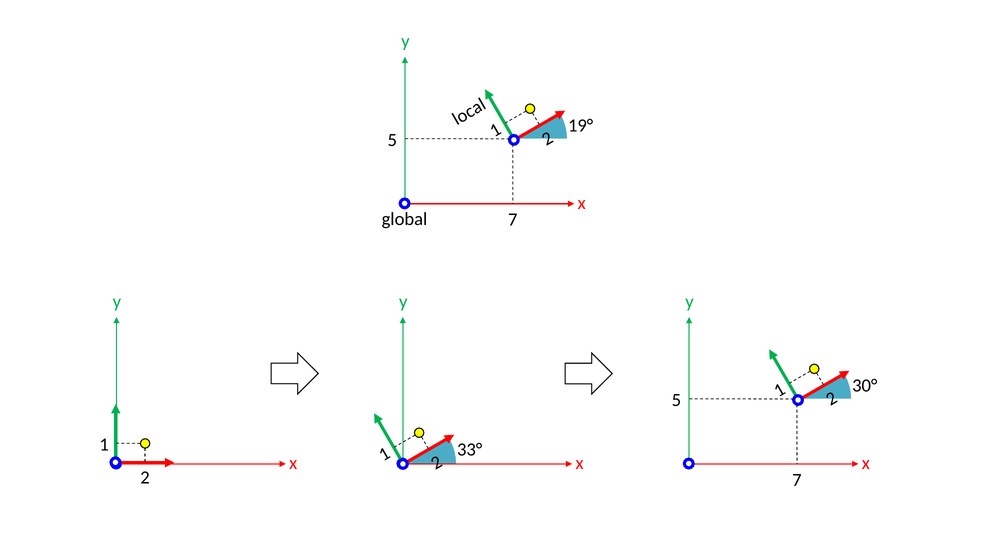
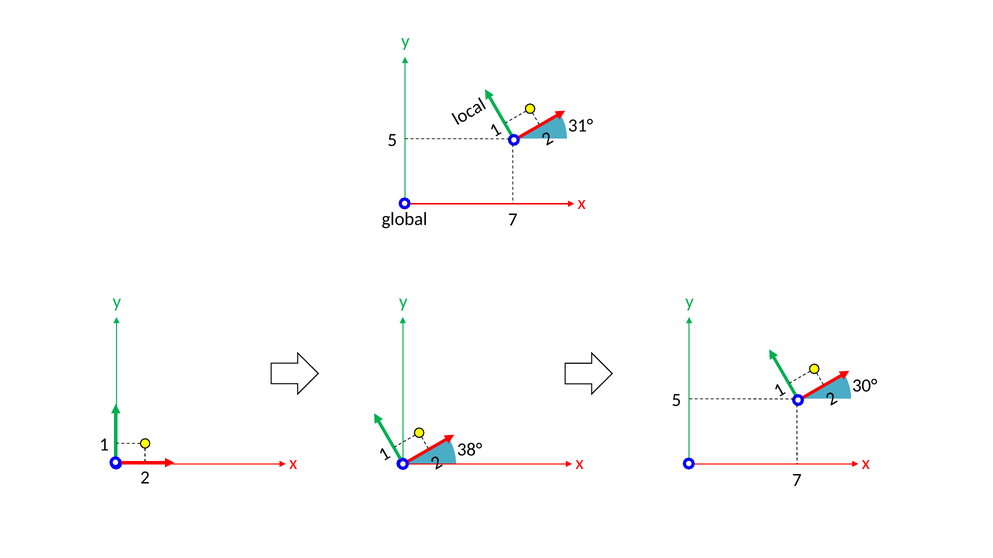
19°: 19° -> 31°
33°: 33° -> 38°
